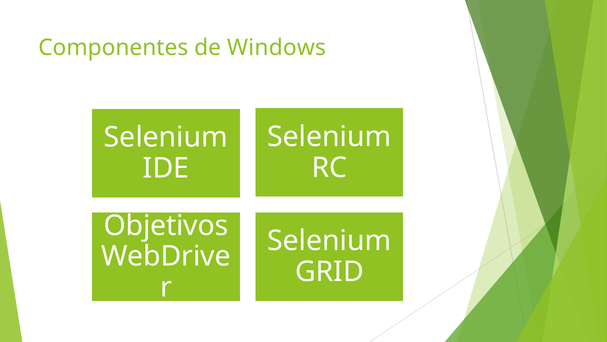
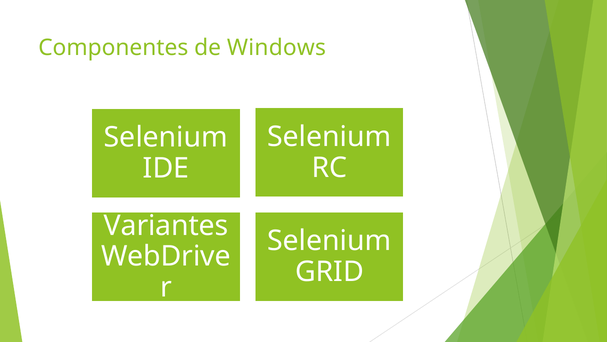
Objetivos: Objetivos -> Variantes
